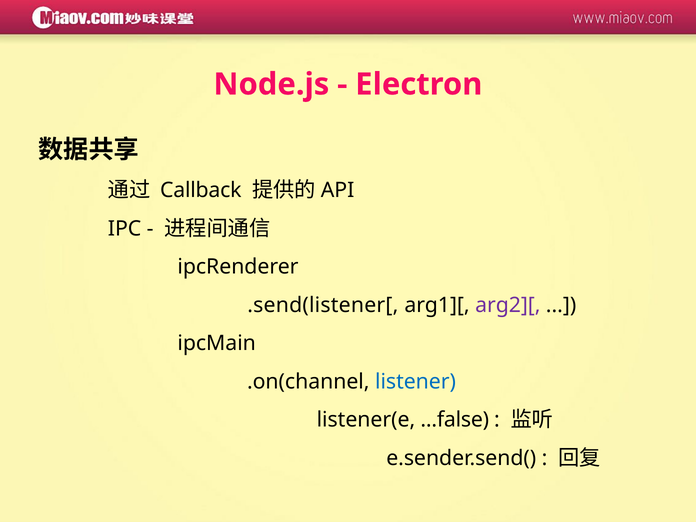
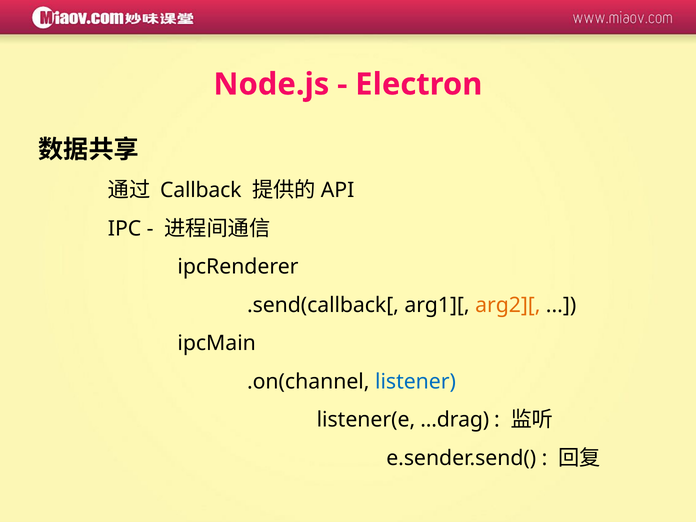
.send(listener[: .send(listener[ -> .send(callback[
arg2][ colour: purple -> orange
...false: ...false -> ...drag
